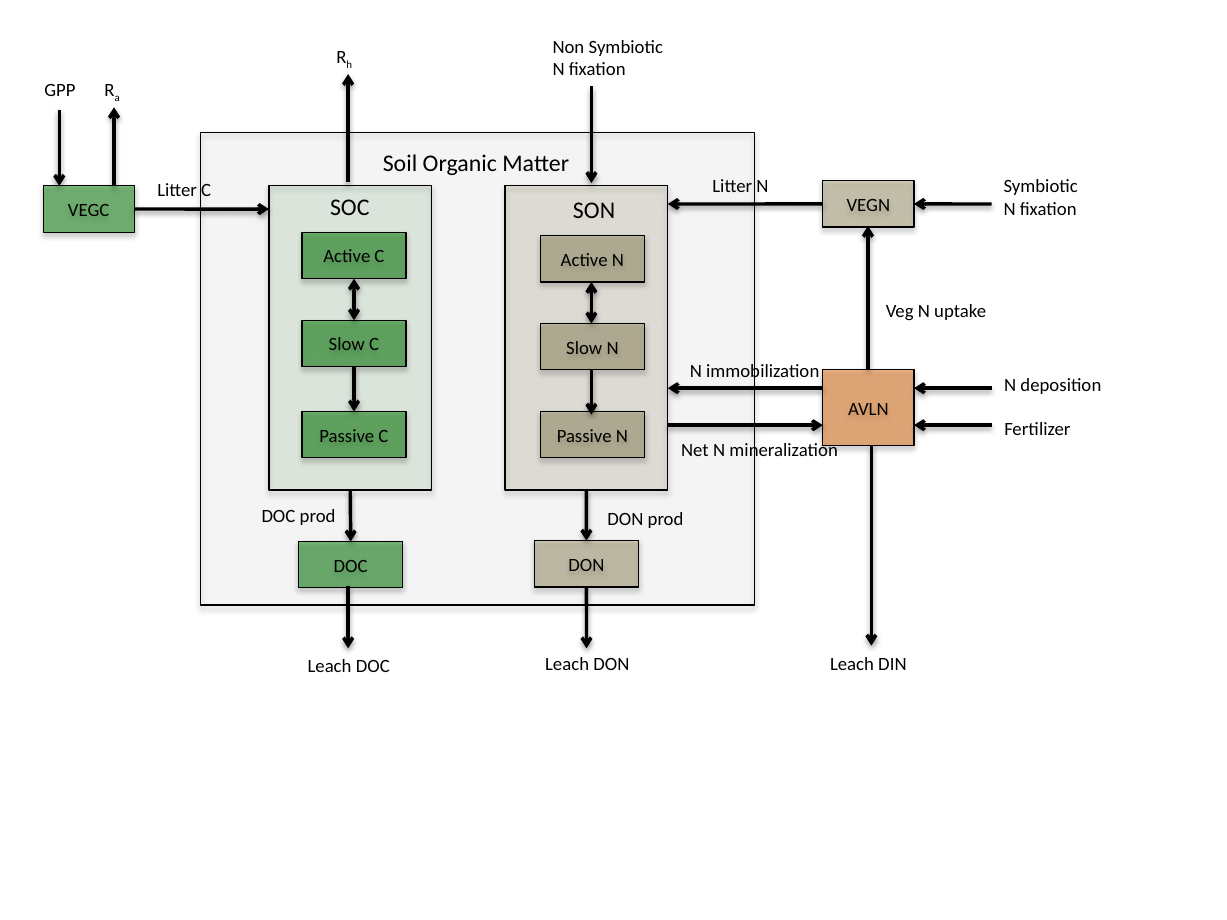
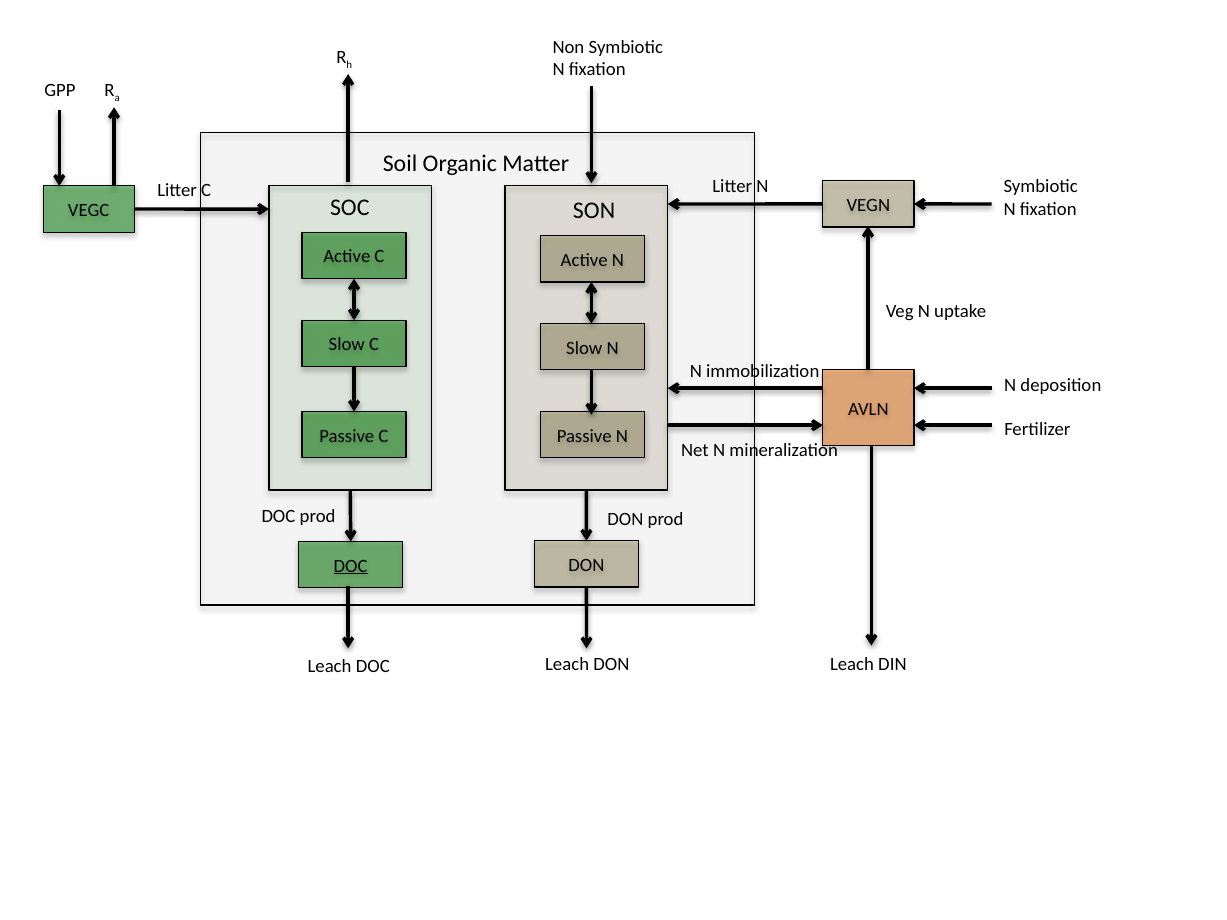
DOC at (351, 566) underline: none -> present
